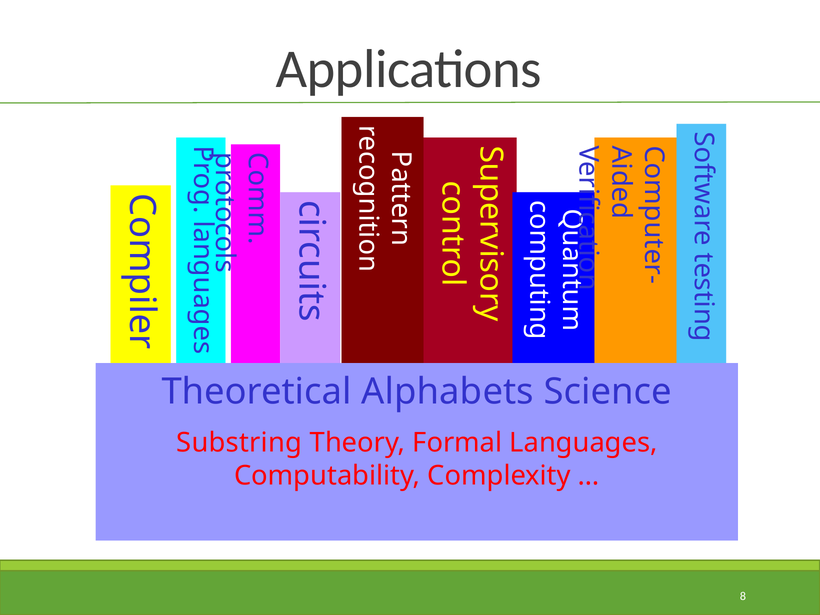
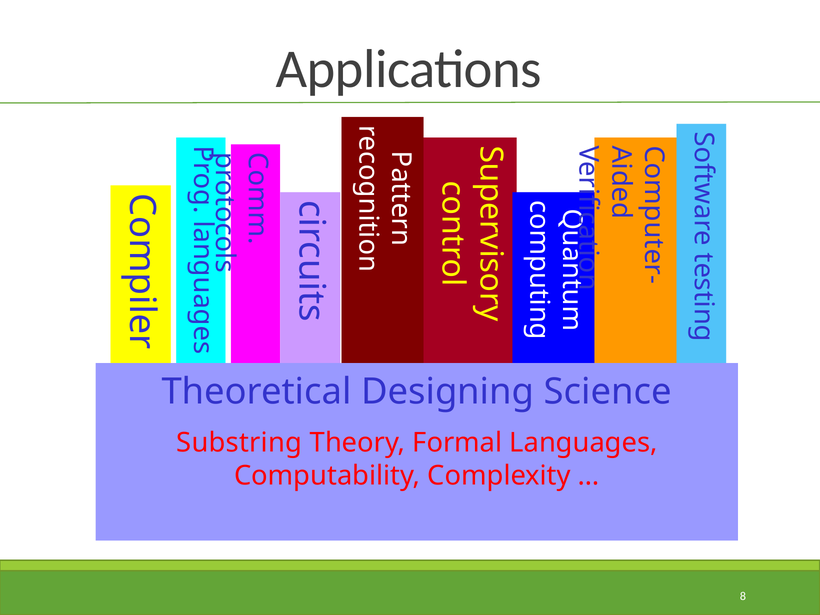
Alphabets: Alphabets -> Designing
